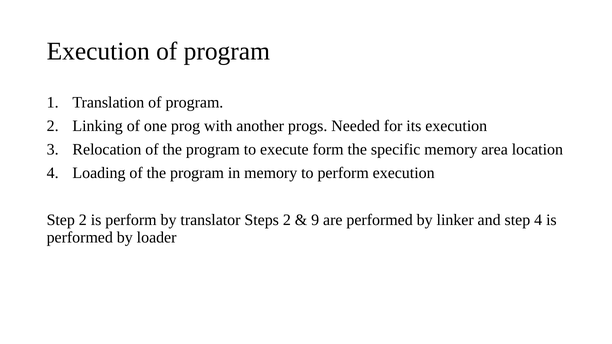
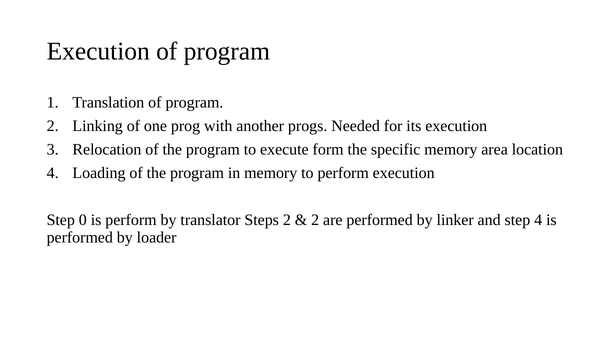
Step 2: 2 -> 0
9 at (315, 220): 9 -> 2
